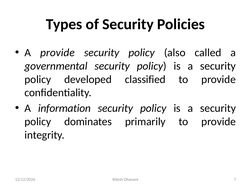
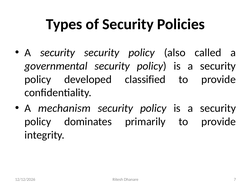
provide at (57, 53): provide -> security
information: information -> mechanism
